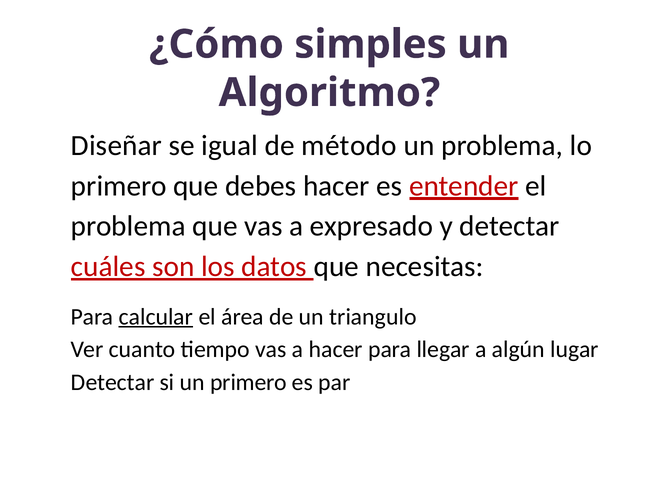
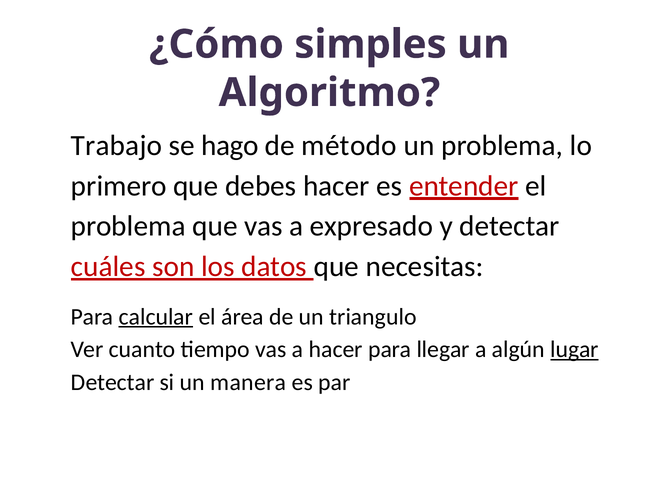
Diseñar: Diseñar -> Trabajo
igual: igual -> hago
lugar underline: none -> present
un primero: primero -> manera
